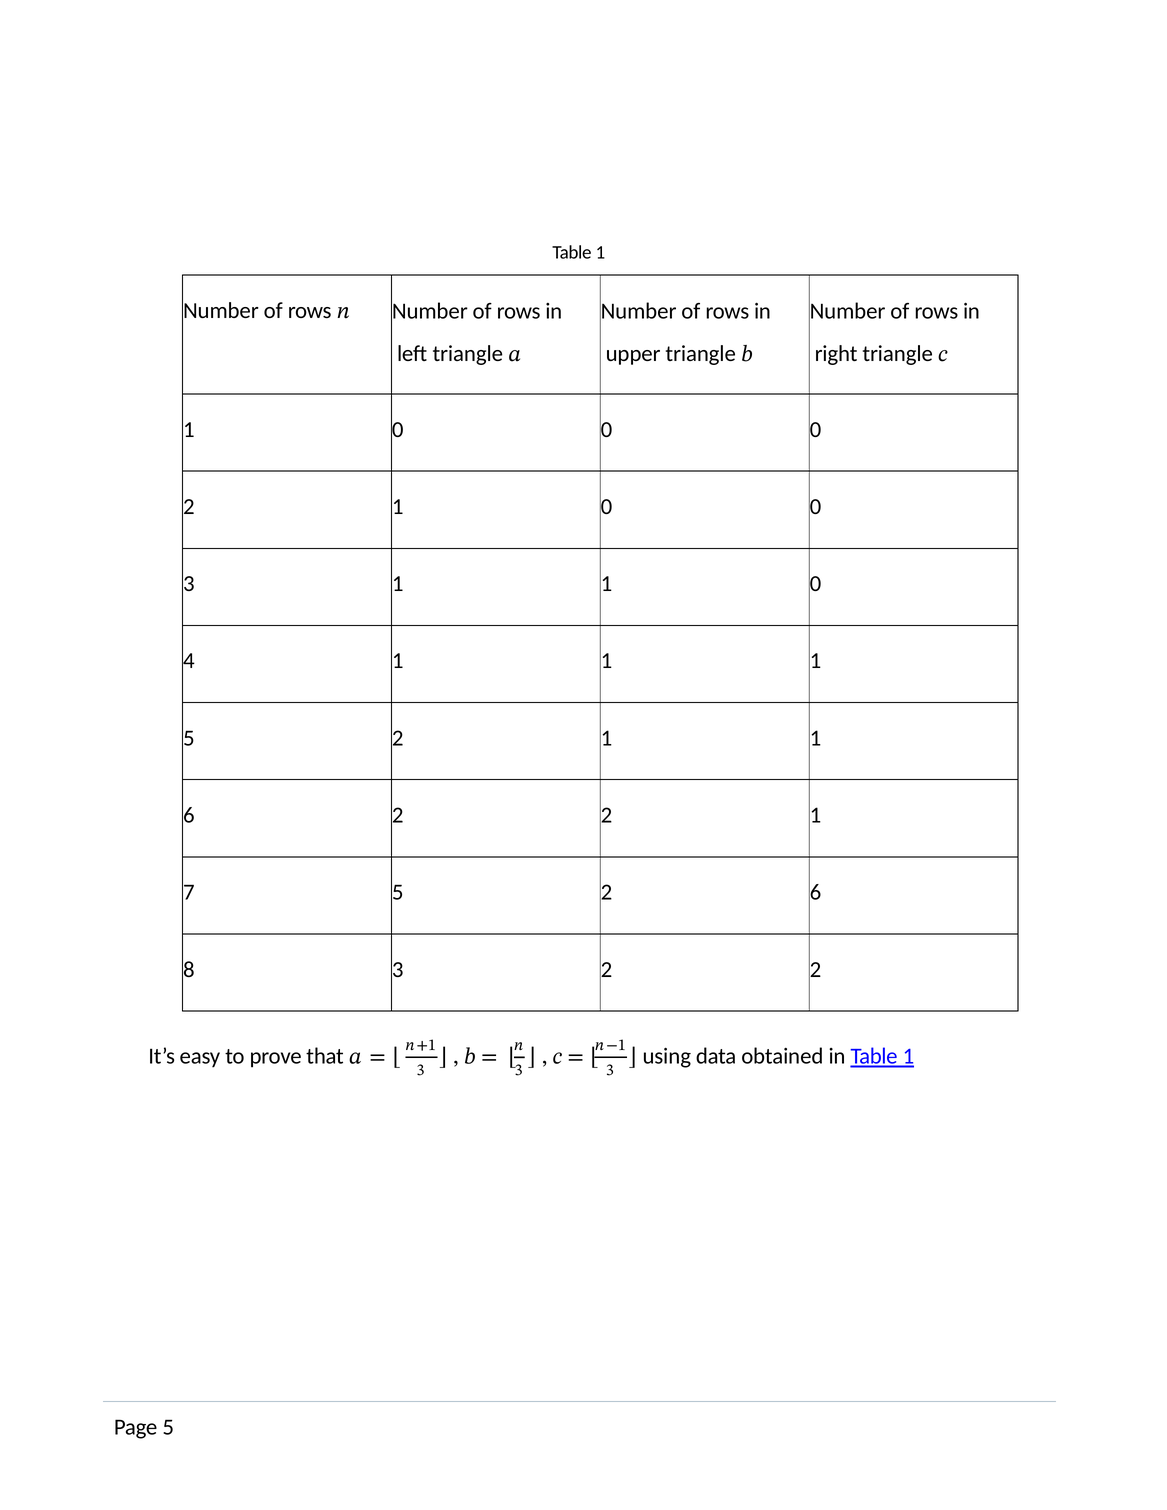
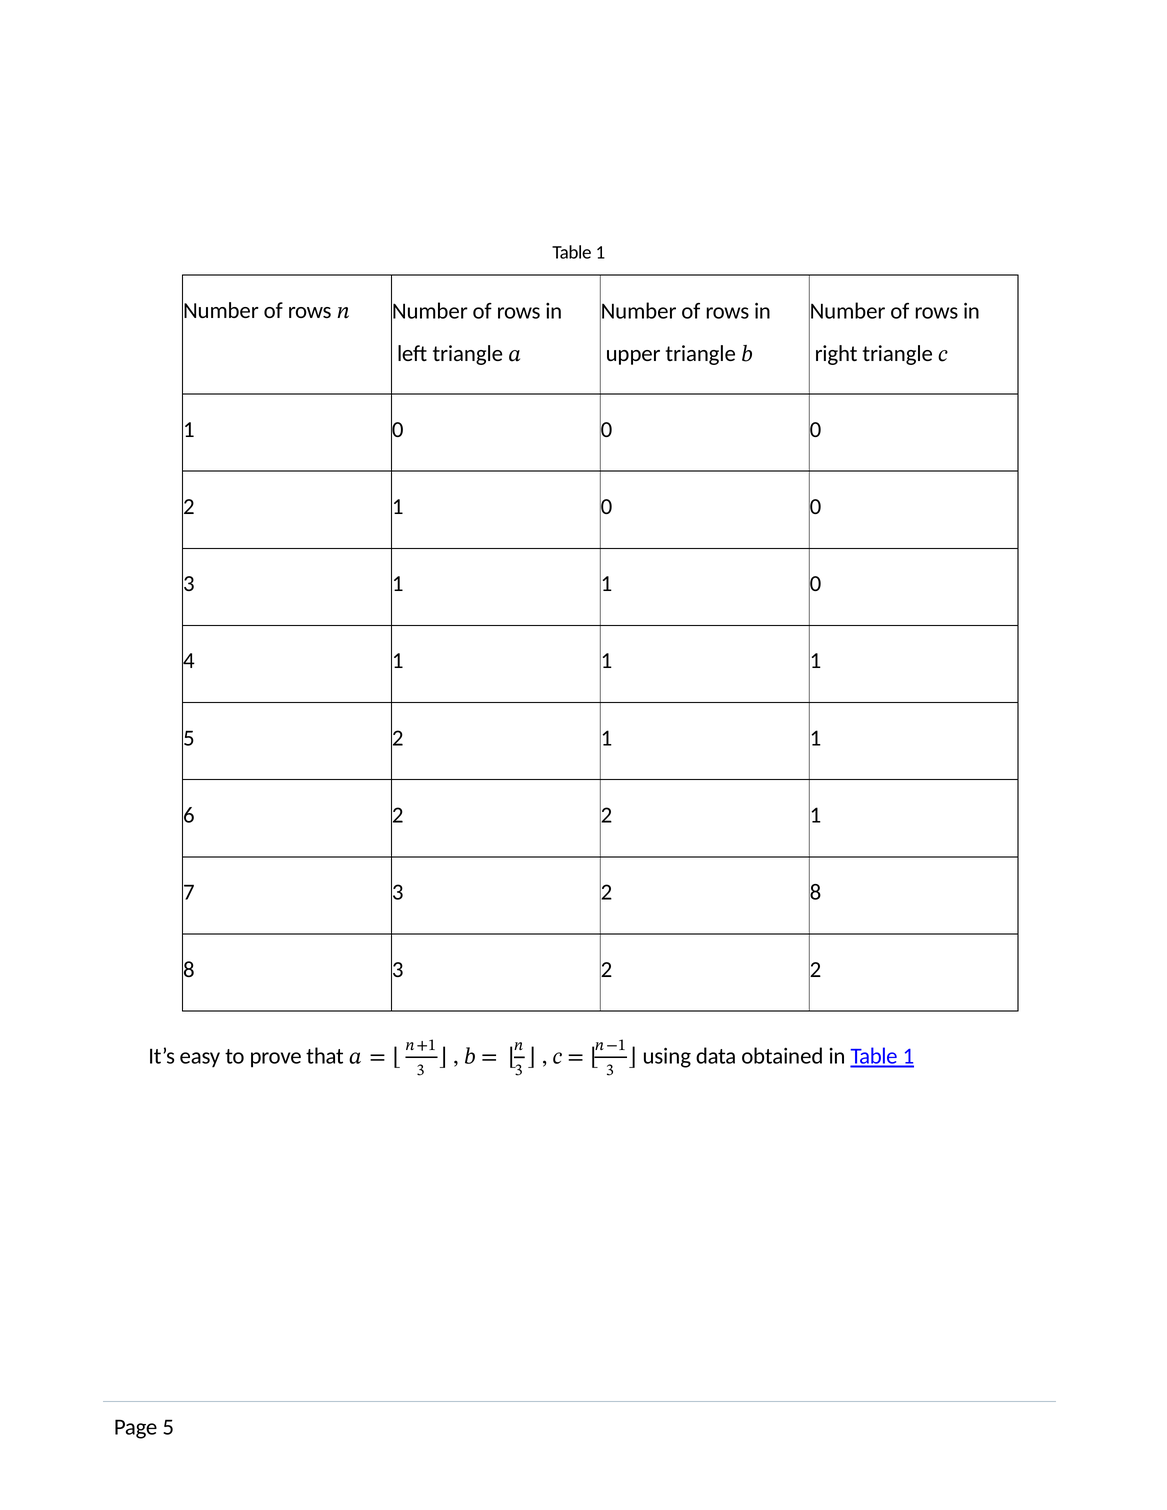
7 5: 5 -> 3
2 6: 6 -> 8
